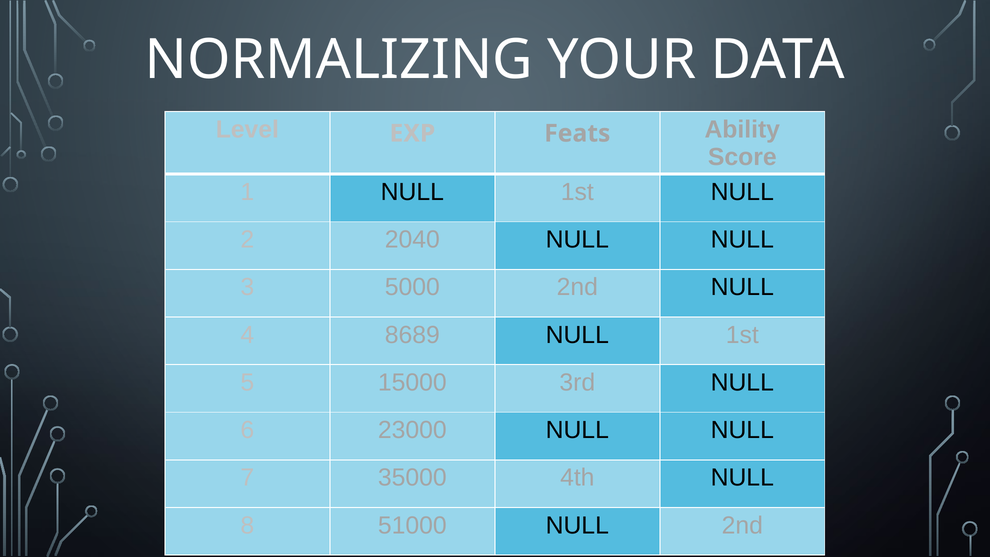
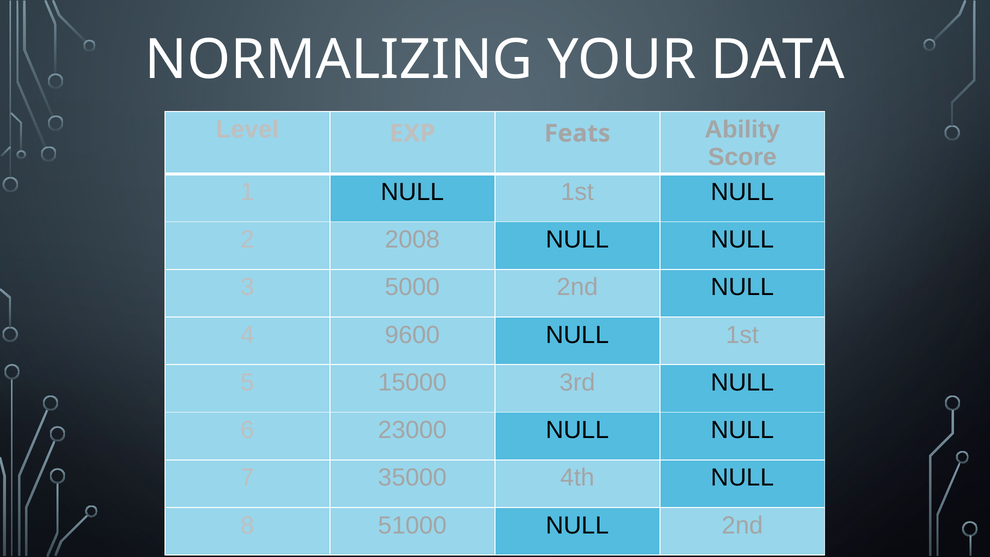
2040: 2040 -> 2008
8689: 8689 -> 9600
